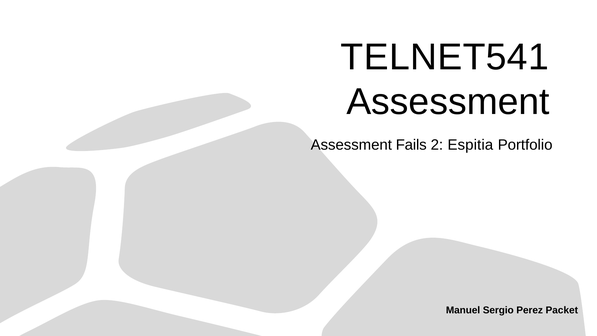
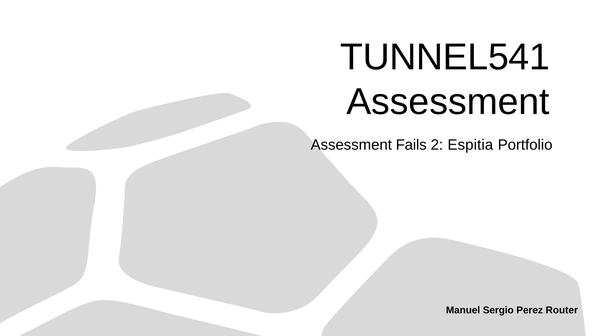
TELNET541: TELNET541 -> TUNNEL541
Packet: Packet -> Router
